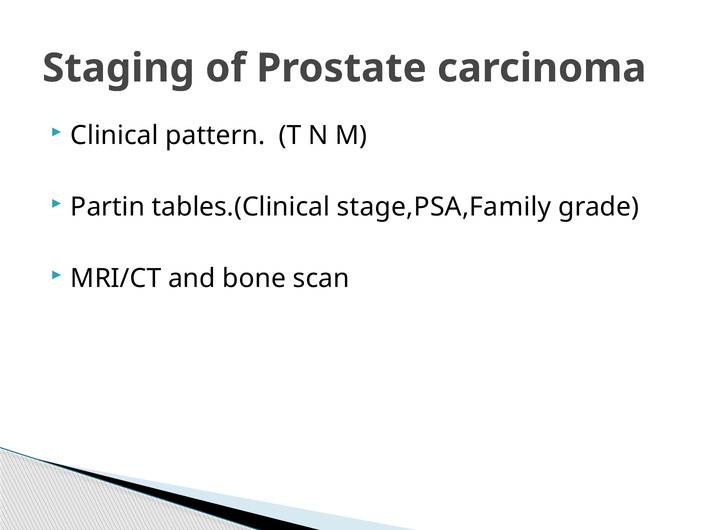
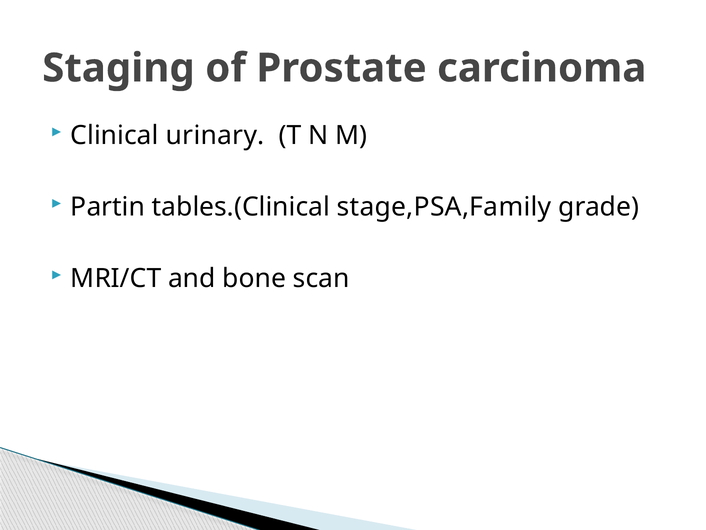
pattern: pattern -> urinary
